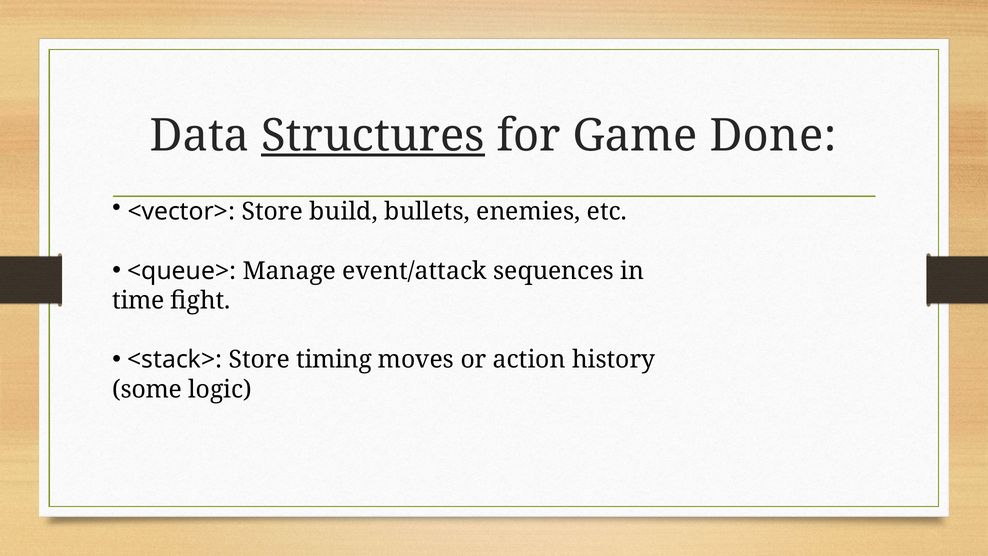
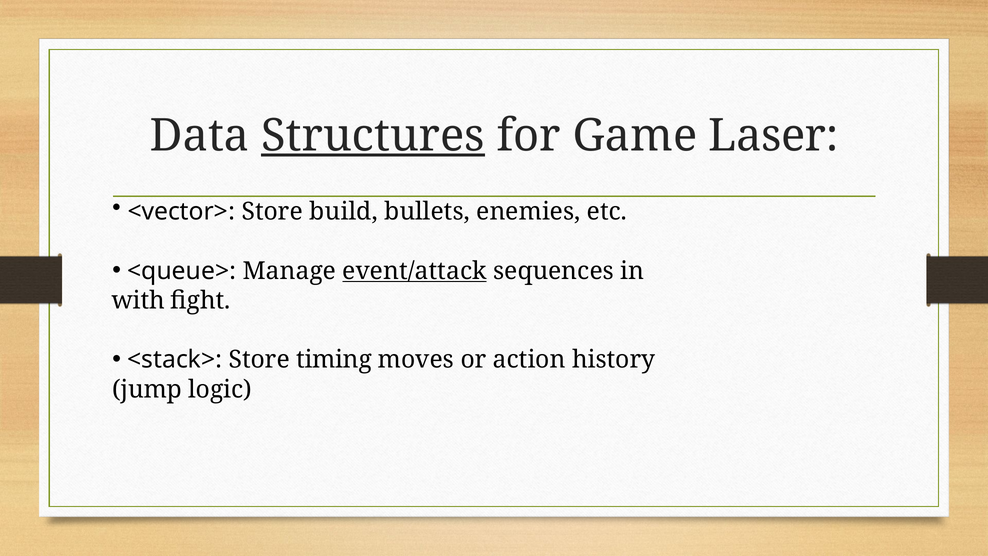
Done: Done -> Laser
event/attack underline: none -> present
time: time -> with
some: some -> jump
